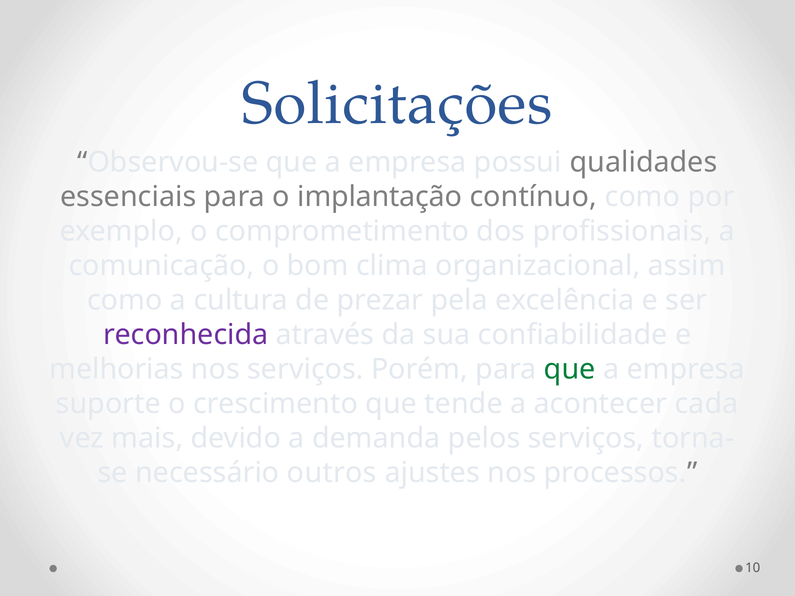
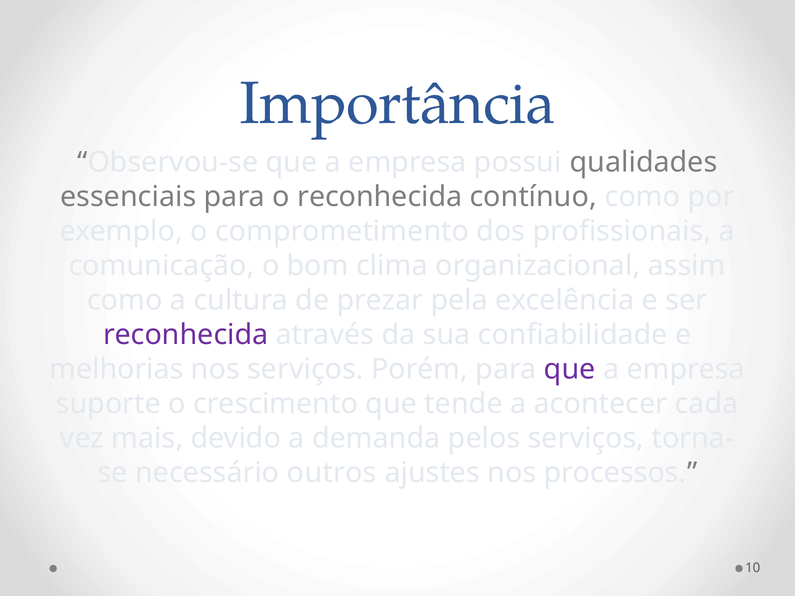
Solicitações: Solicitações -> Importância
o implantação: implantação -> reconhecida
que at (570, 370) colour: green -> purple
